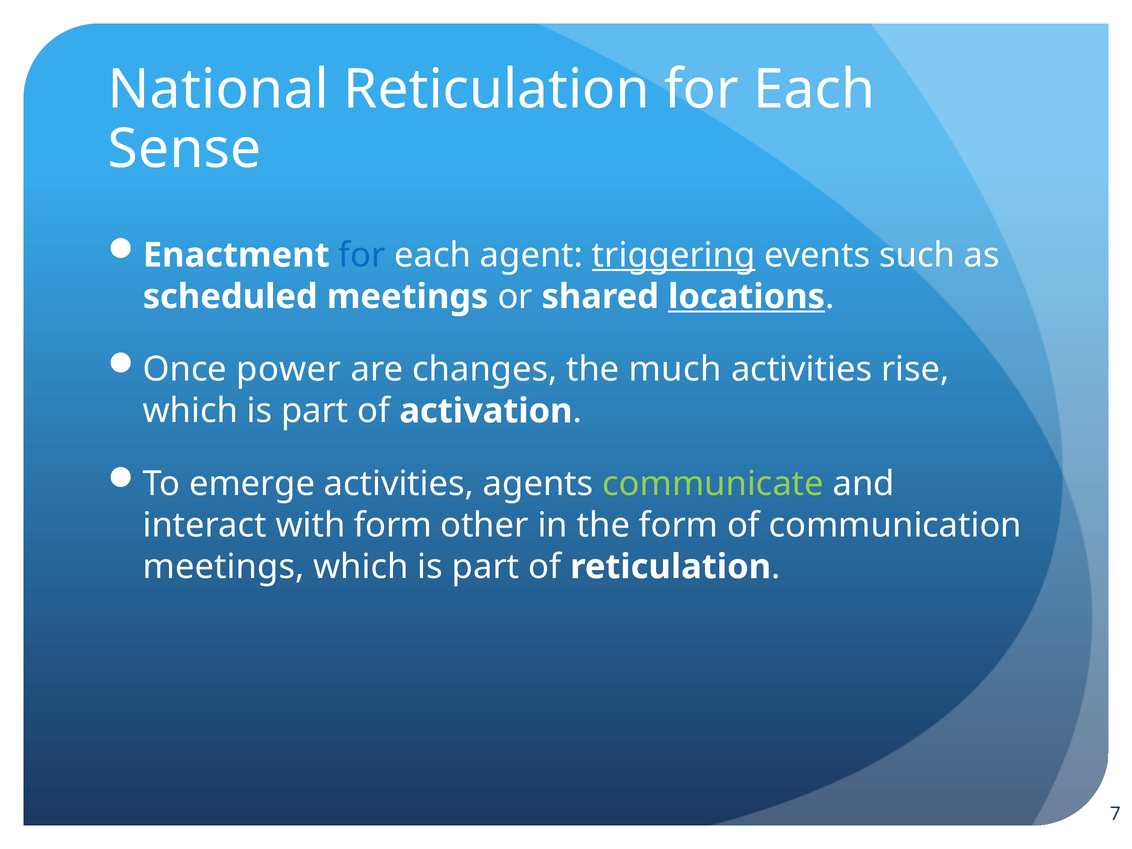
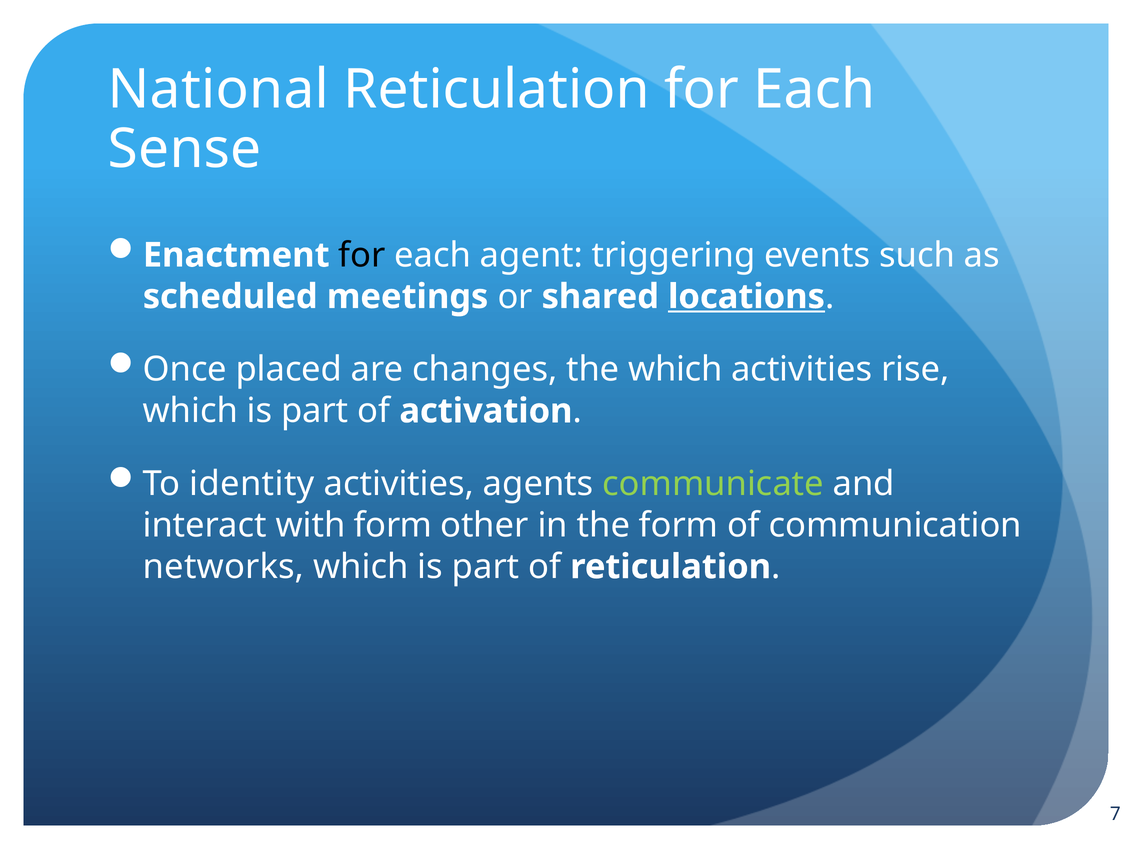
for at (362, 255) colour: blue -> black
triggering underline: present -> none
power: power -> placed
the much: much -> which
emerge: emerge -> identity
meetings at (224, 567): meetings -> networks
